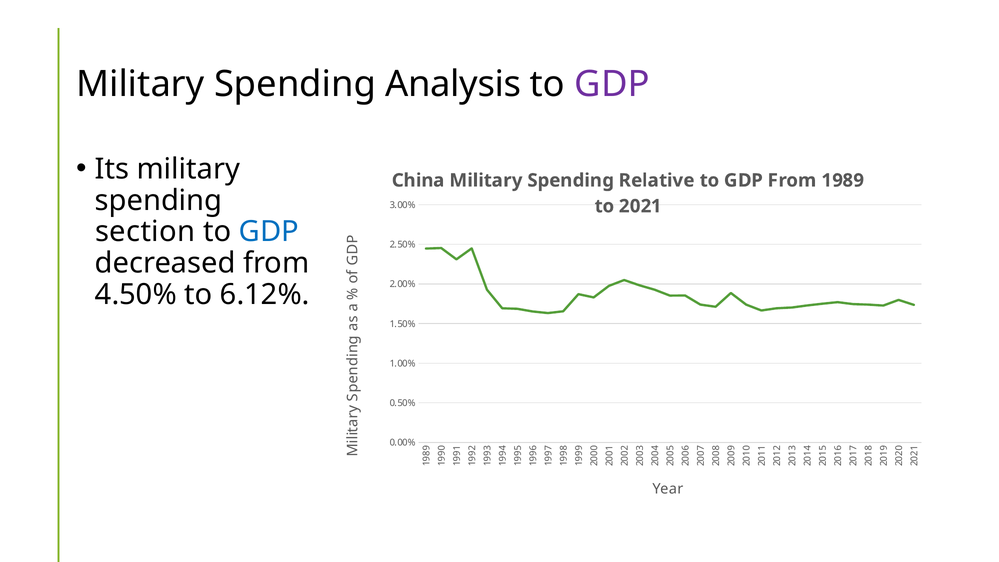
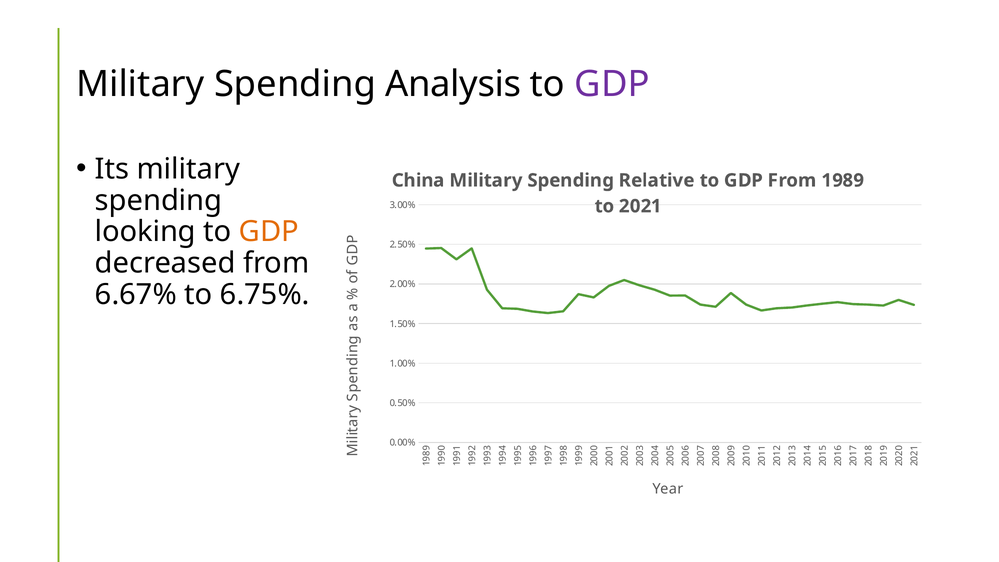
section: section -> looking
GDP at (269, 232) colour: blue -> orange
4.50%: 4.50% -> 6.67%
6.12%: 6.12% -> 6.75%
